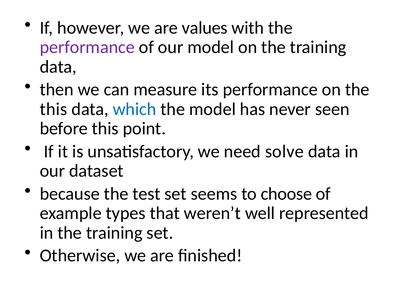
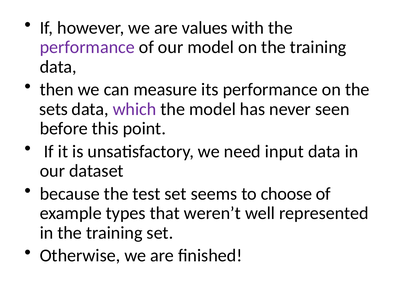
this at (53, 109): this -> sets
which colour: blue -> purple
solve: solve -> input
